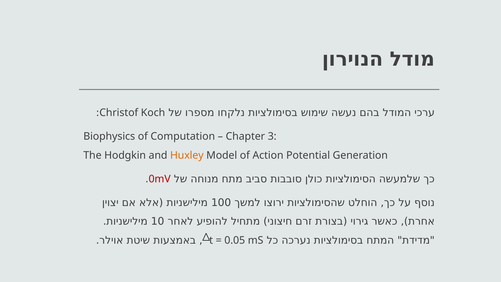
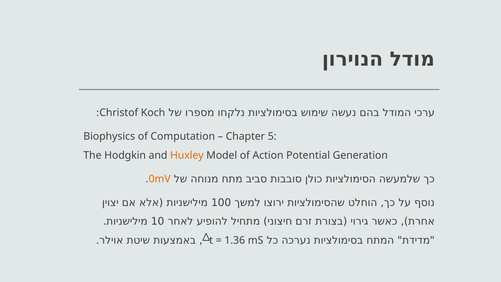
3: 3 -> 5
0mV colour: red -> orange
0.05: 0.05 -> 1.36
